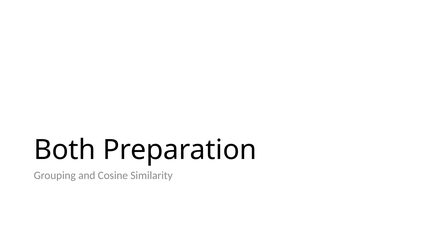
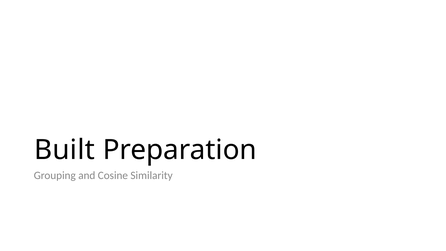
Both: Both -> Built
